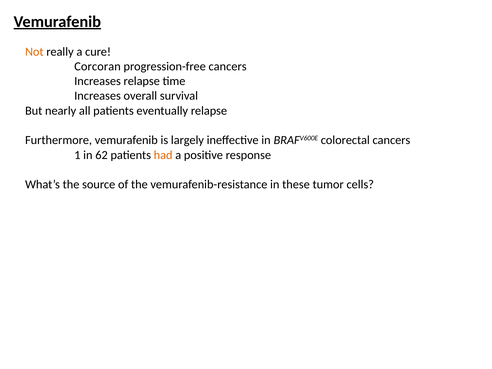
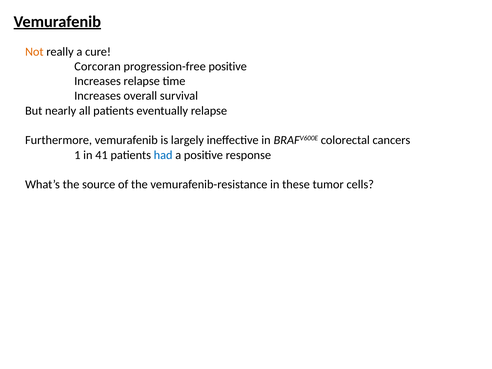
progression-free cancers: cancers -> positive
62: 62 -> 41
had colour: orange -> blue
